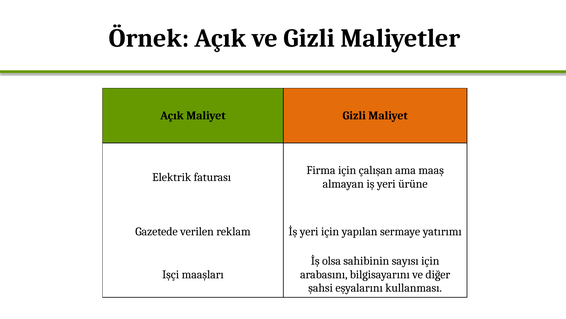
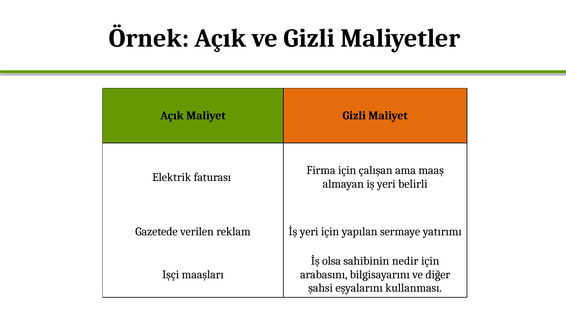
ürüne: ürüne -> belirli
sayısı: sayısı -> nedir
